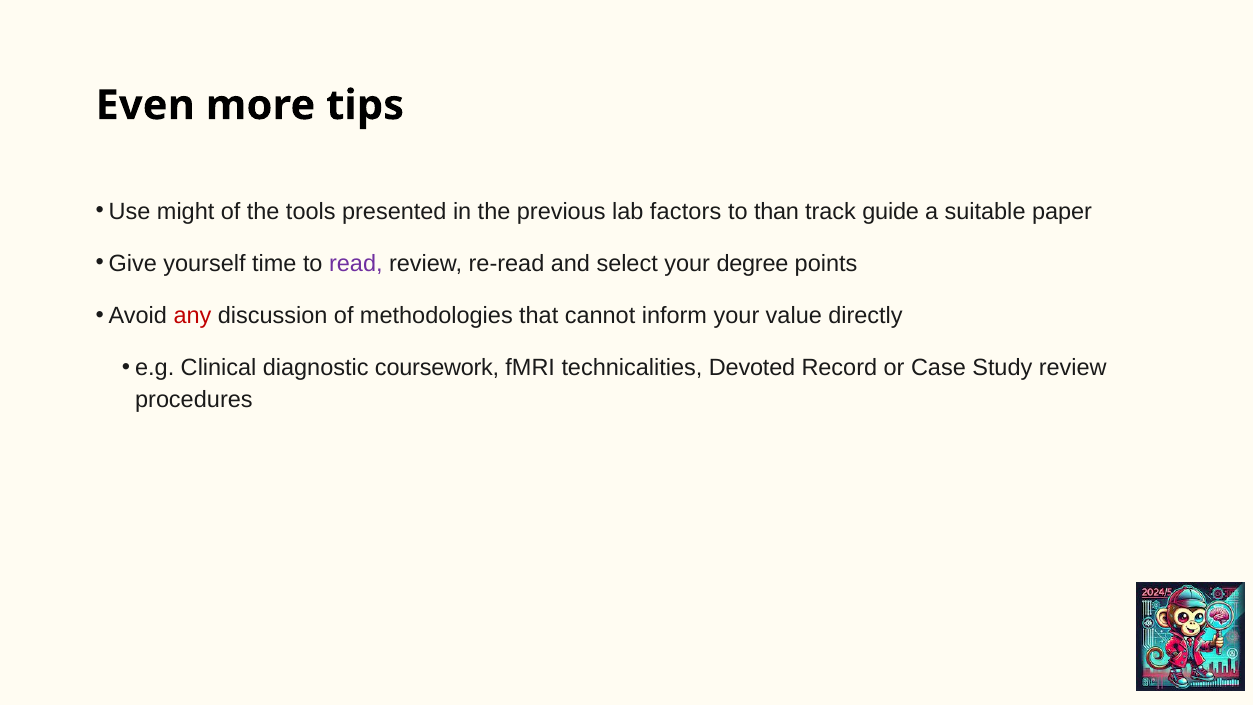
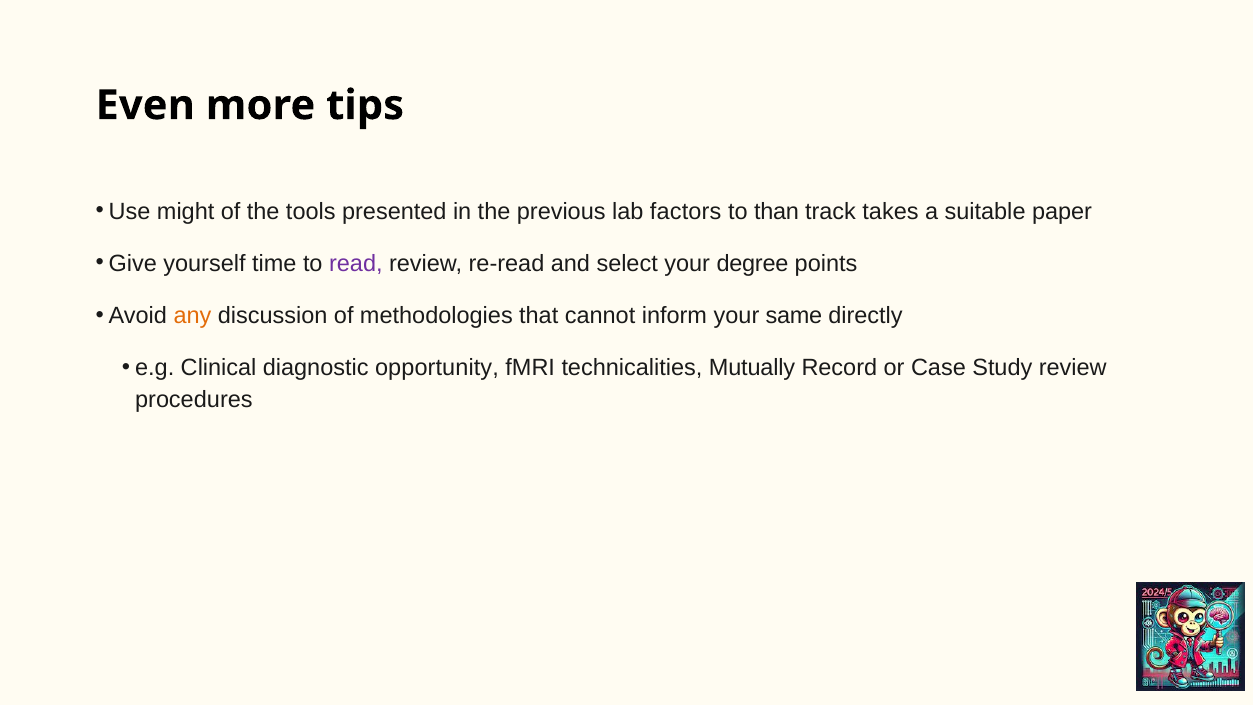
guide: guide -> takes
any colour: red -> orange
value: value -> same
coursework: coursework -> opportunity
Devoted: Devoted -> Mutually
